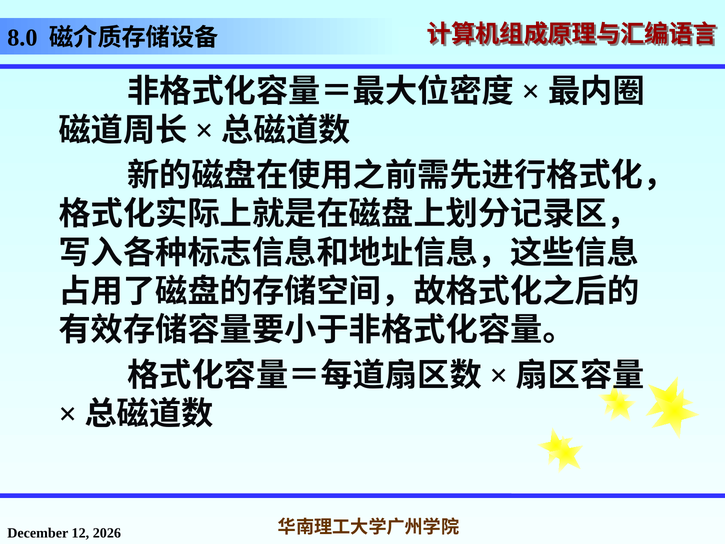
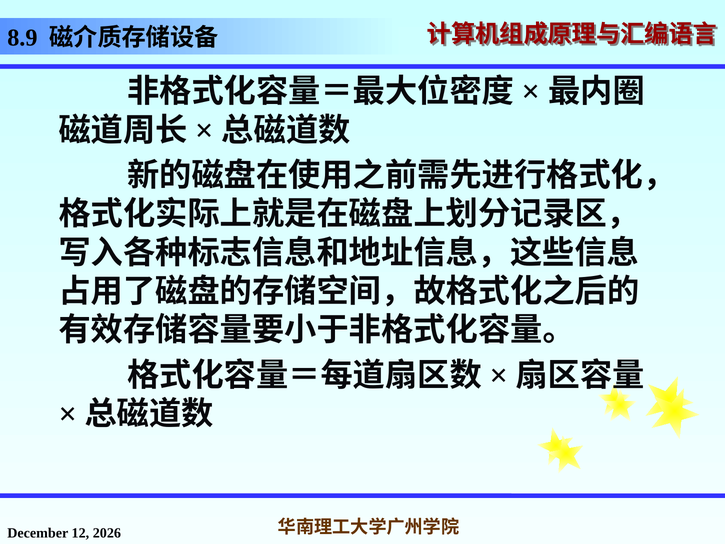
8.0: 8.0 -> 8.9
